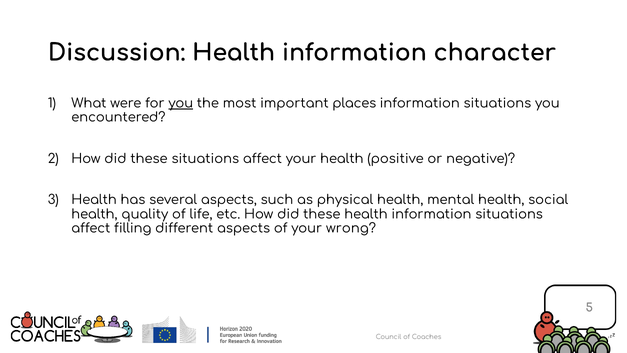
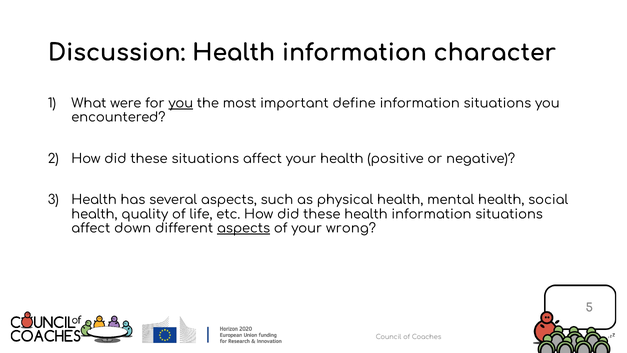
places: places -> define
filling: filling -> down
aspects at (244, 228) underline: none -> present
